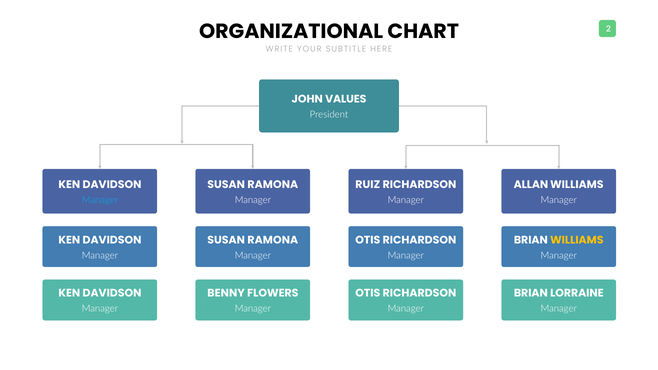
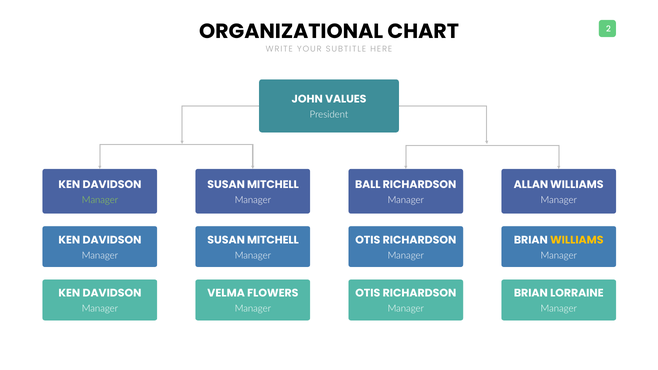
RUIZ: RUIZ -> BALL
RAMONA at (273, 185): RAMONA -> MITCHELL
Manager at (100, 200) colour: light blue -> light green
RAMONA at (273, 240): RAMONA -> MITCHELL
BENNY: BENNY -> VELMA
